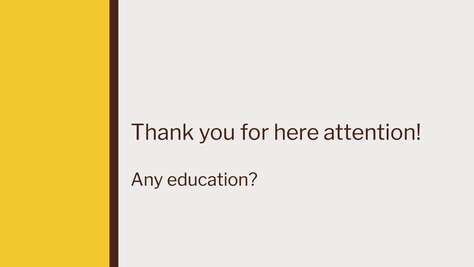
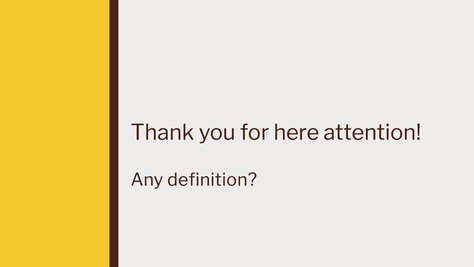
education: education -> definition
